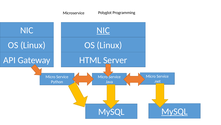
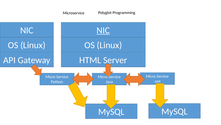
MySQL at (174, 111) underline: present -> none
